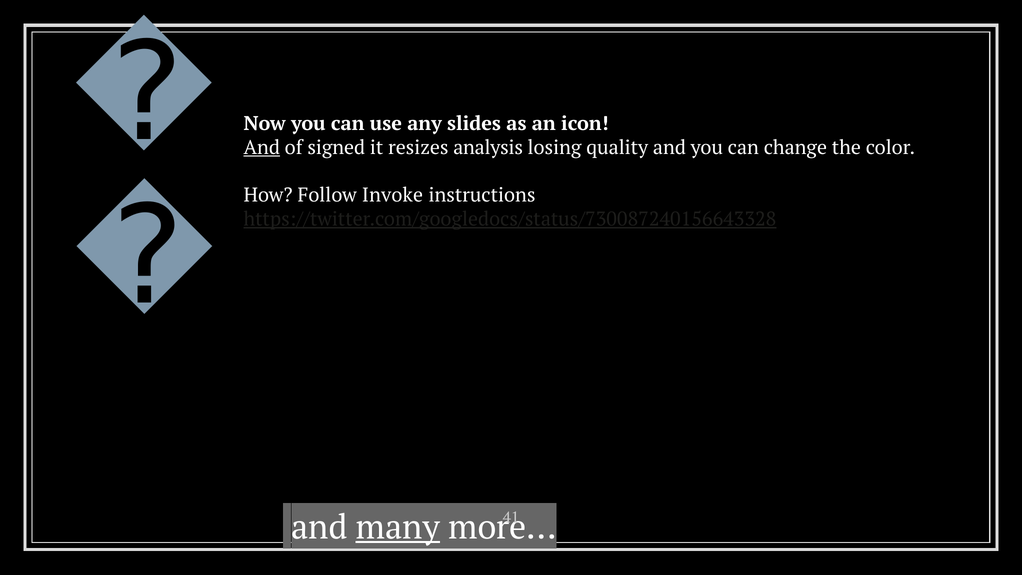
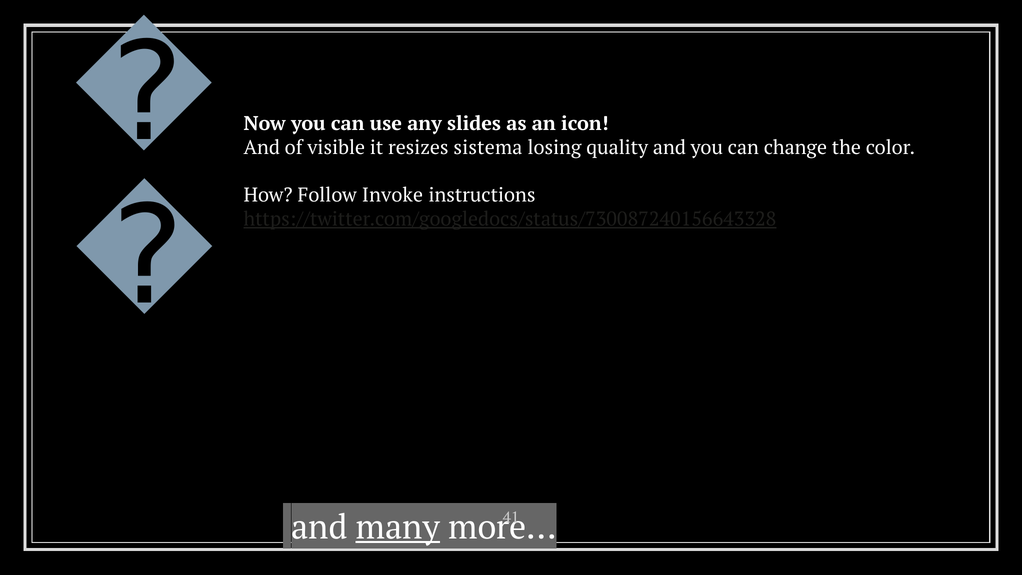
And at (262, 147) underline: present -> none
signed: signed -> visible
analysis: analysis -> sistema
